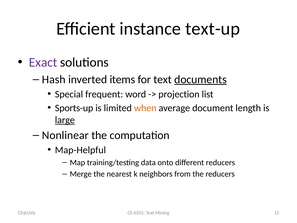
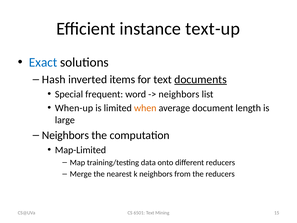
Exact colour: purple -> blue
projection at (179, 94): projection -> neighbors
Sports-up: Sports-up -> When-up
large underline: present -> none
Nonlinear at (65, 135): Nonlinear -> Neighbors
Map-Helpful: Map-Helpful -> Map-Limited
